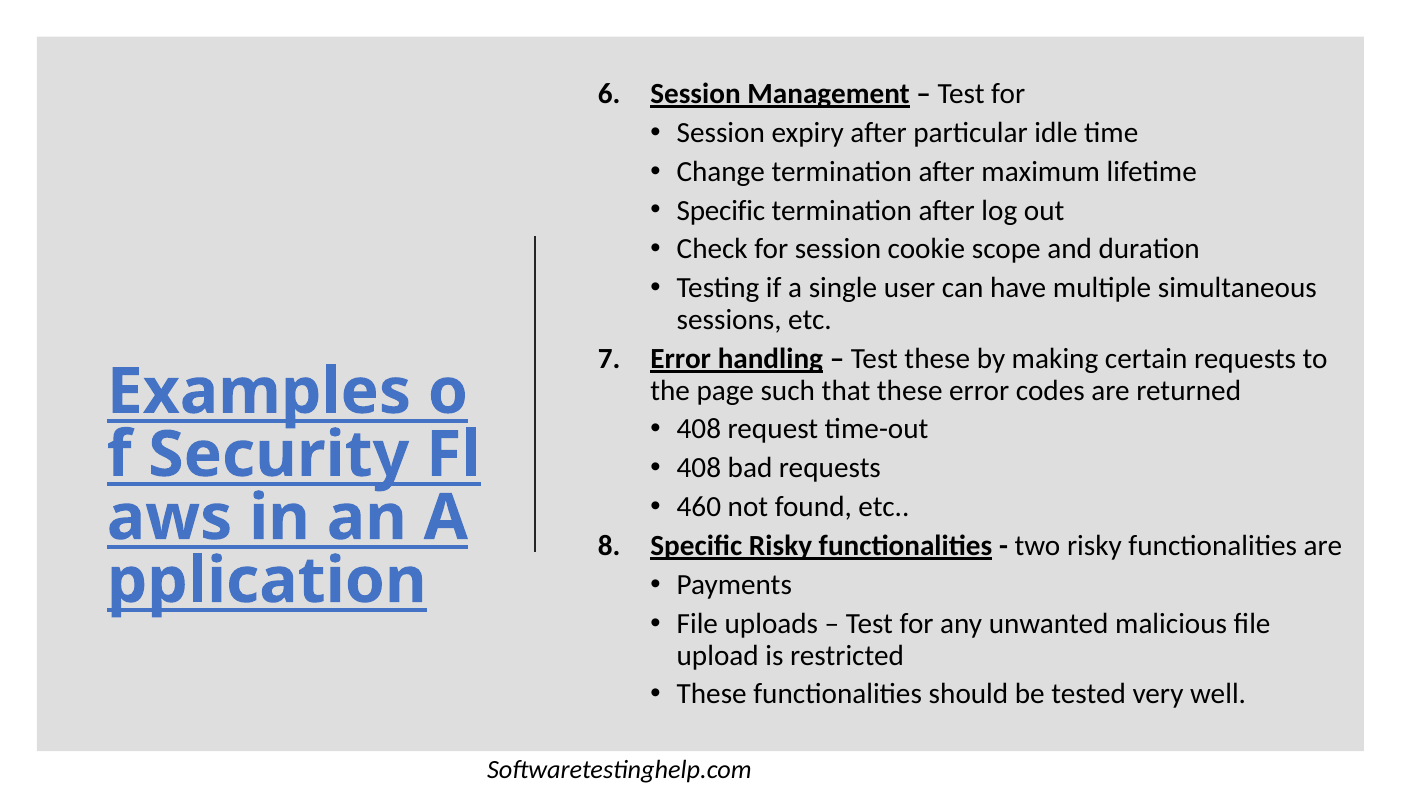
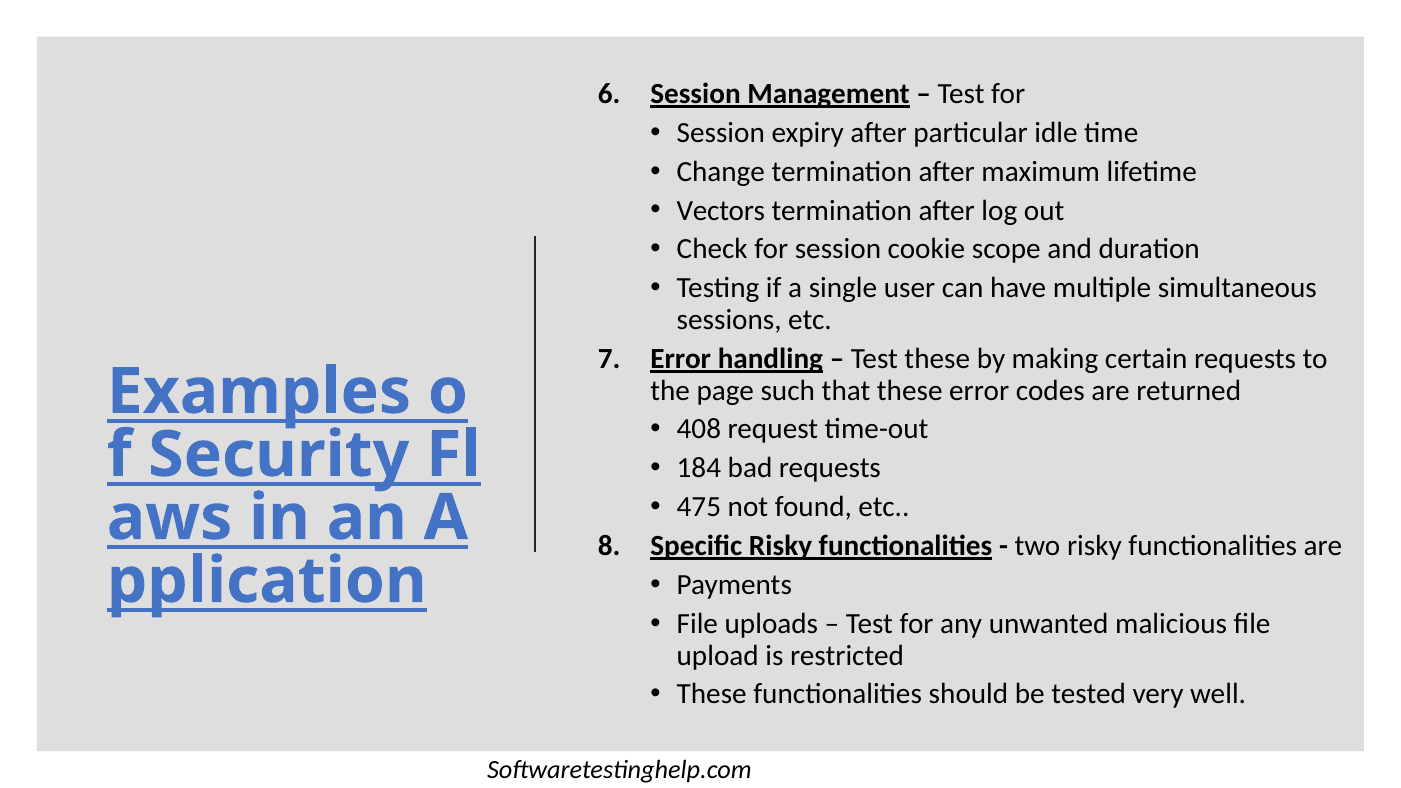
Specific at (721, 210): Specific -> Vectors
408 at (699, 468): 408 -> 184
460: 460 -> 475
